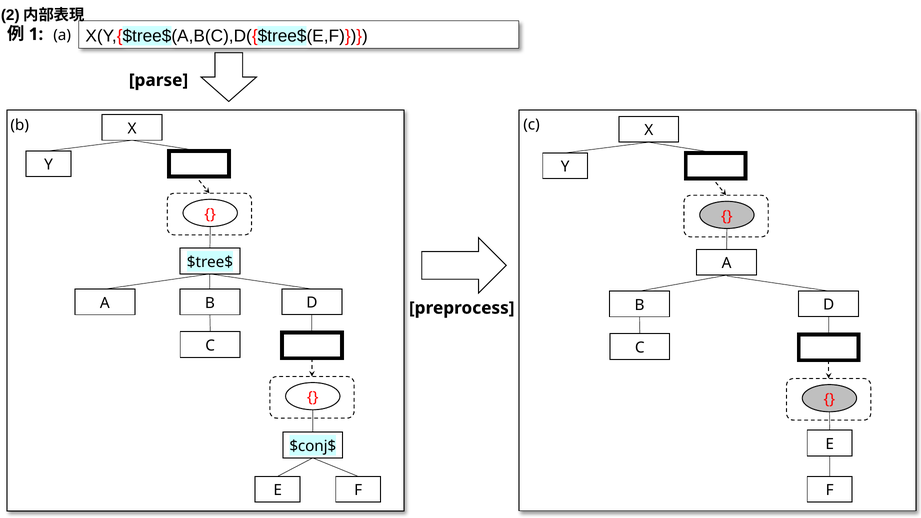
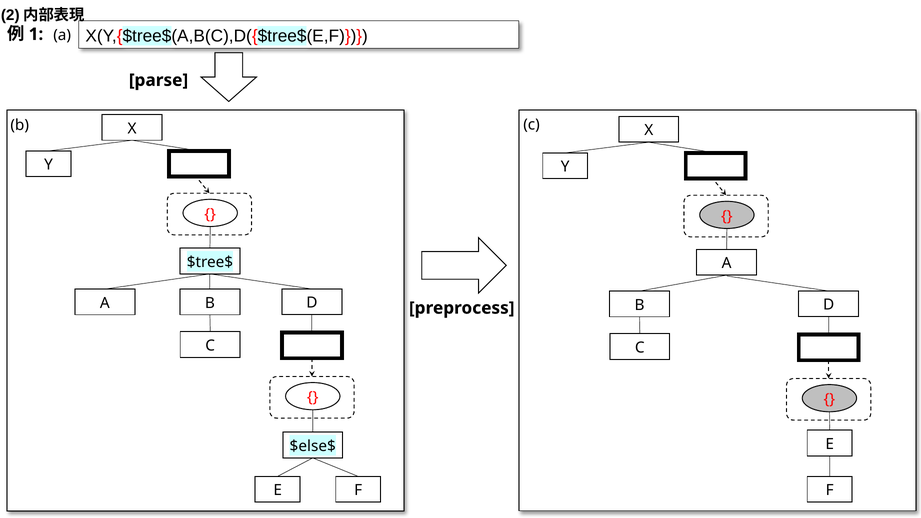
$conj$: $conj$ -> $else$
